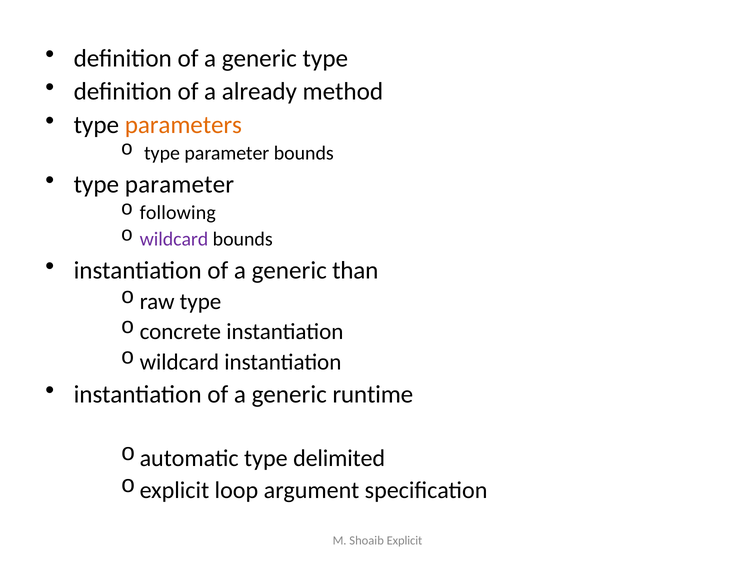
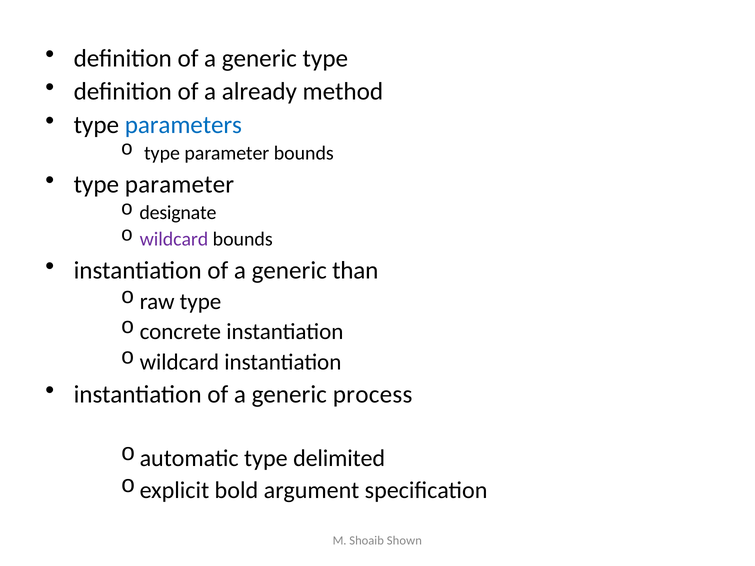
parameters colour: orange -> blue
following: following -> designate
runtime: runtime -> process
loop: loop -> bold
Shoaib Explicit: Explicit -> Shown
